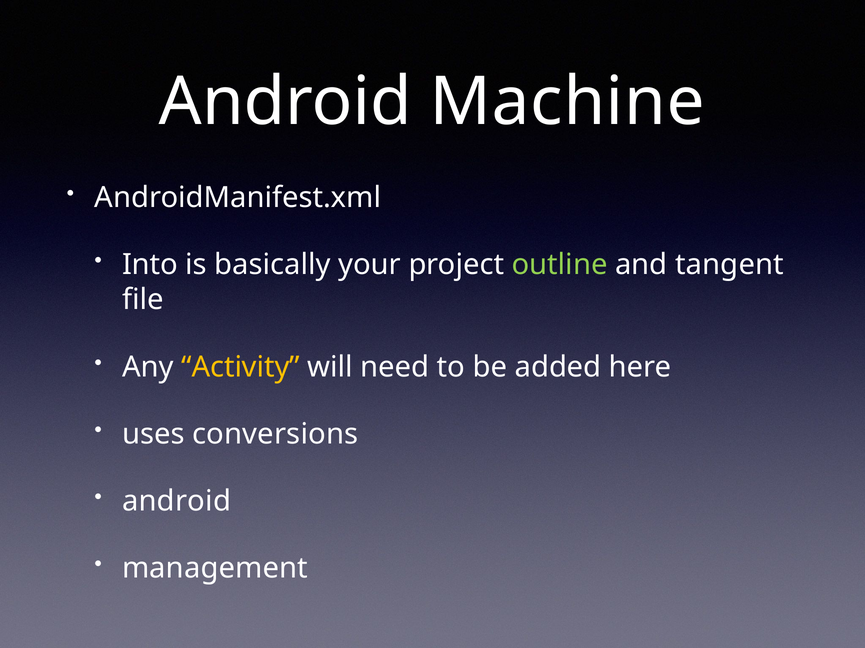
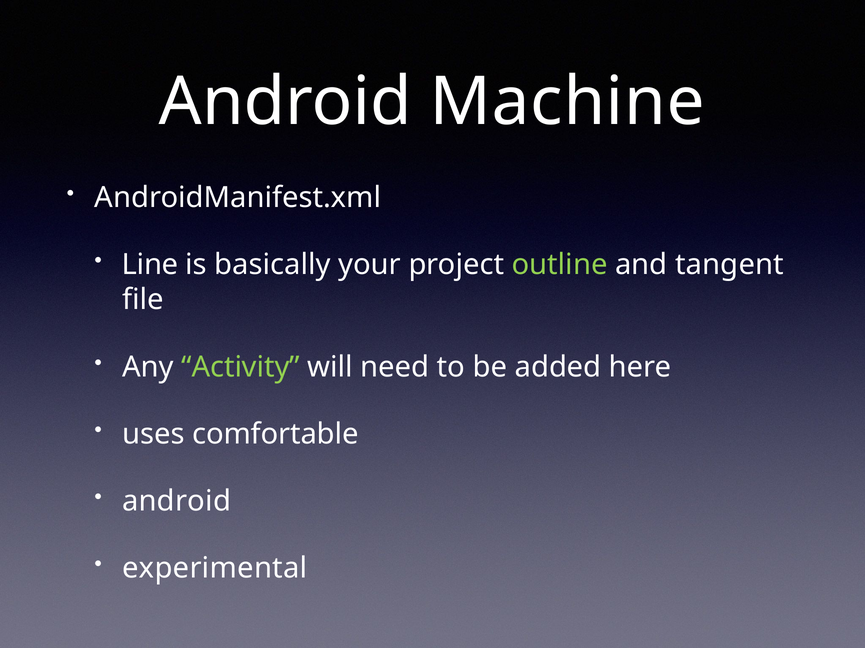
Into: Into -> Line
Activity colour: yellow -> light green
conversions: conversions -> comfortable
management: management -> experimental
